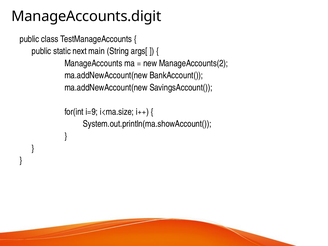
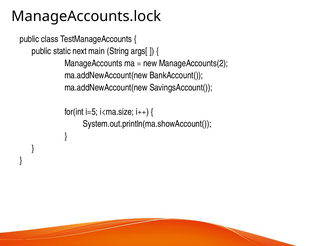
ManageAccounts.digit: ManageAccounts.digit -> ManageAccounts.lock
i=9: i=9 -> i=5
